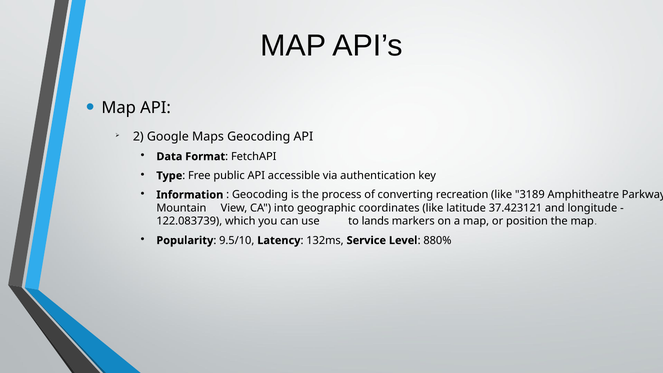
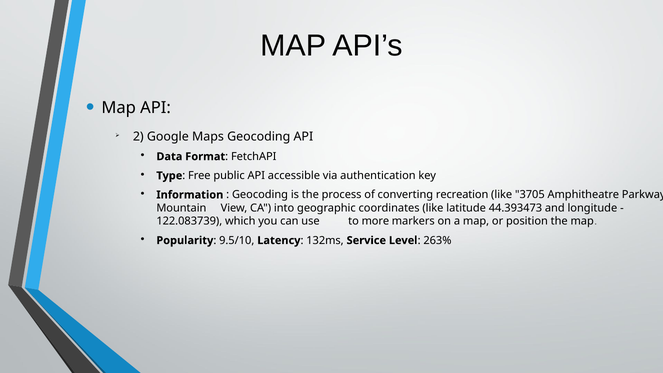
3189: 3189 -> 3705
37.423121: 37.423121 -> 44.393473
lands: lands -> more
880%: 880% -> 263%
